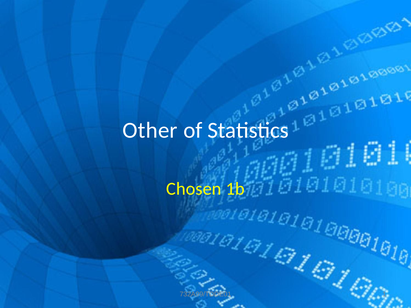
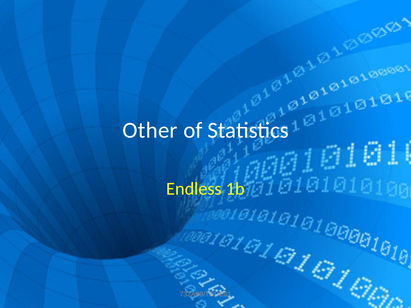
Chosen: Chosen -> Endless
